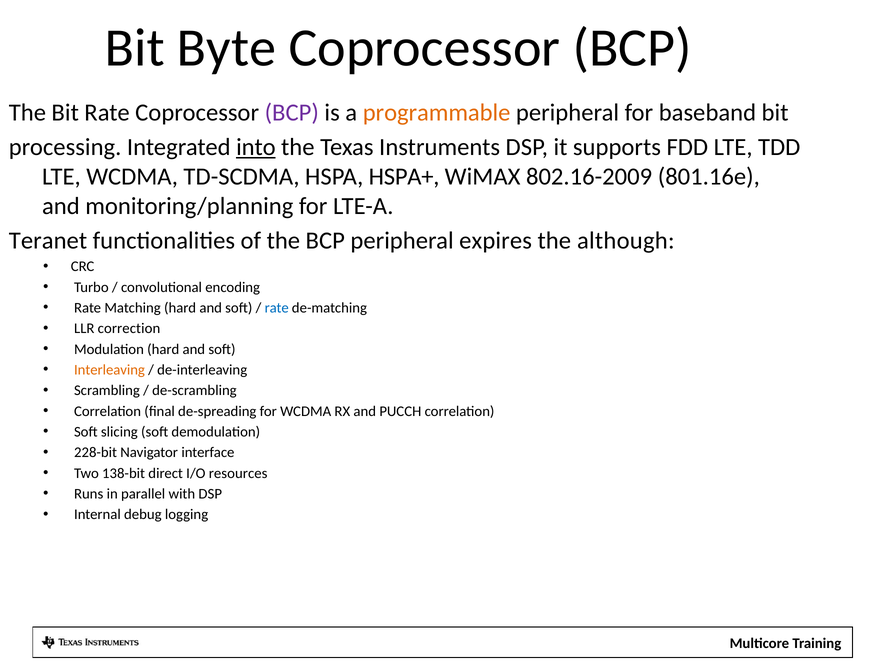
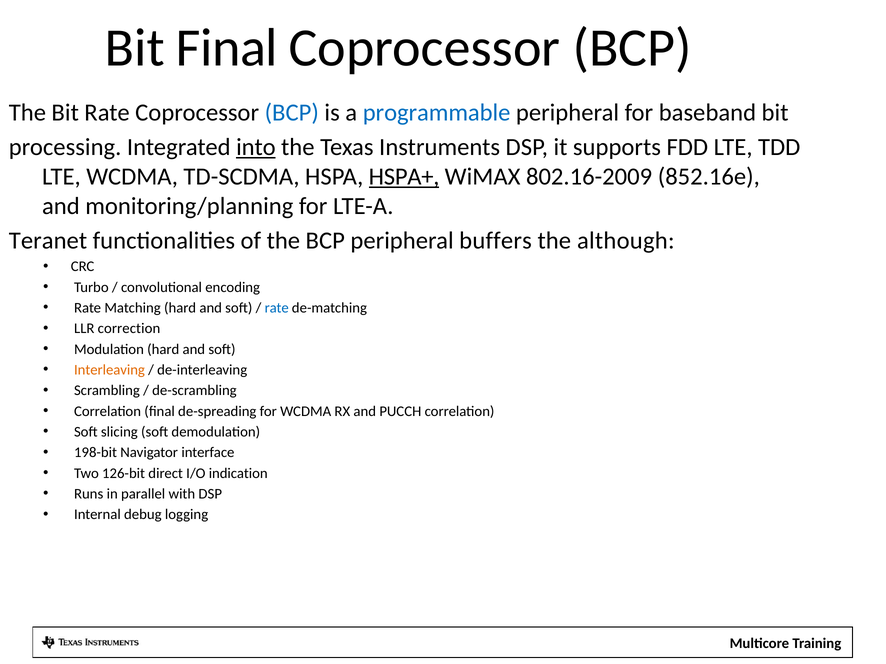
Bit Byte: Byte -> Final
BCP at (292, 113) colour: purple -> blue
programmable colour: orange -> blue
HSPA+ underline: none -> present
801.16e: 801.16e -> 852.16e
expires: expires -> buffers
228-bit: 228-bit -> 198-bit
138-bit: 138-bit -> 126-bit
resources: resources -> indication
